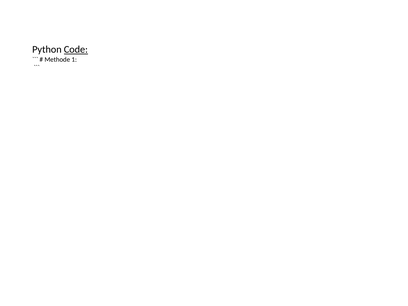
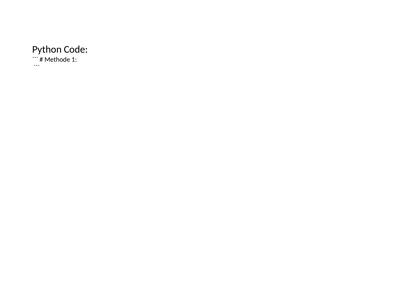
Code underline: present -> none
